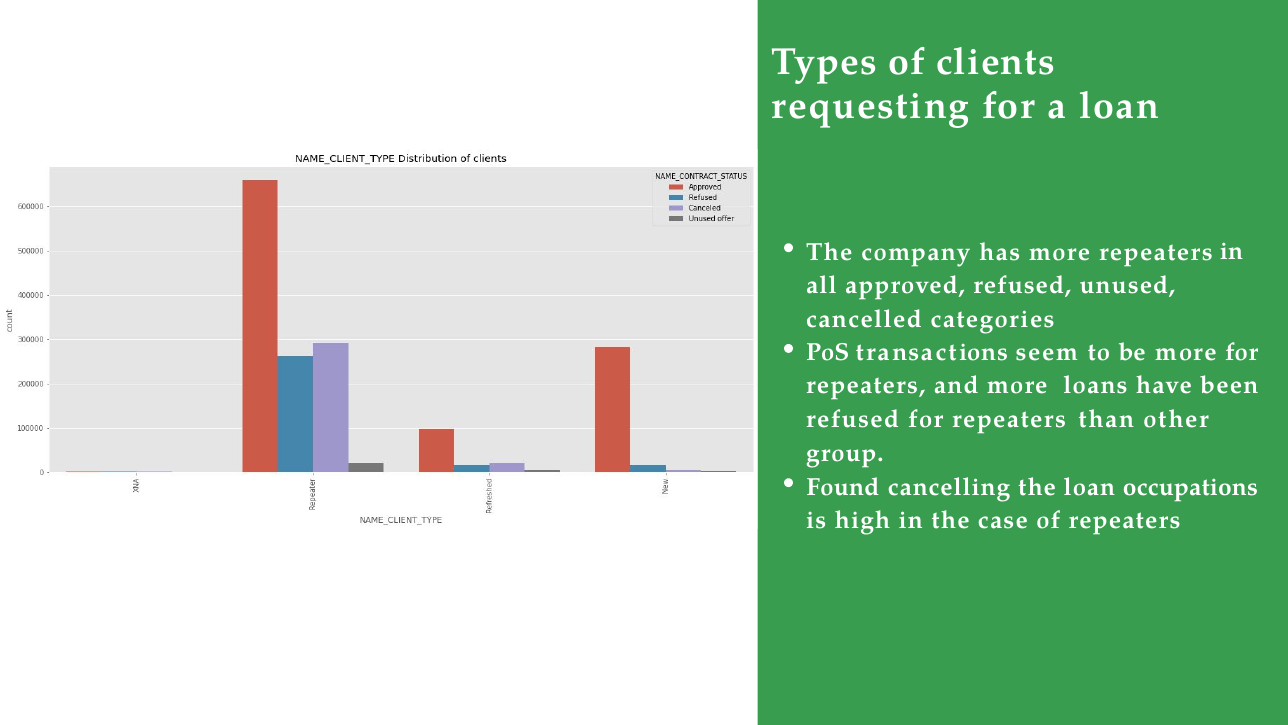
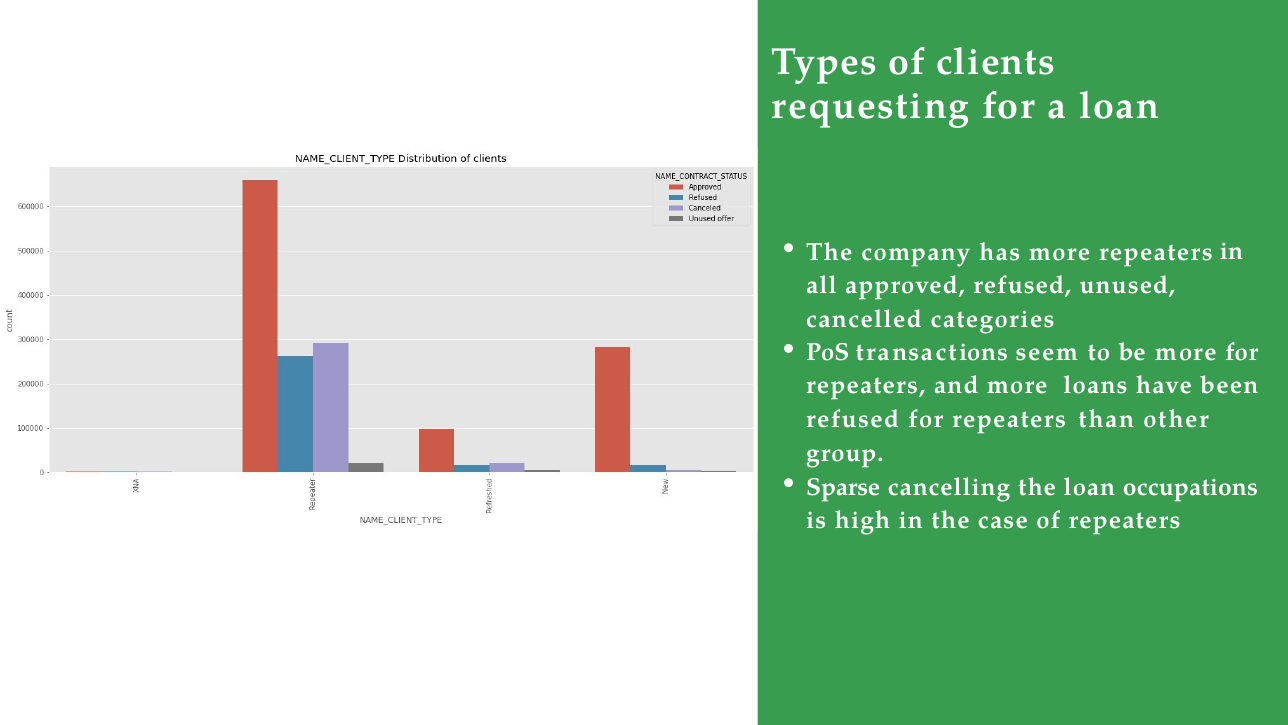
Fοund: Fοund -> Sparse
